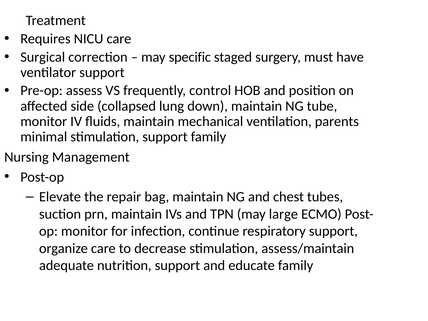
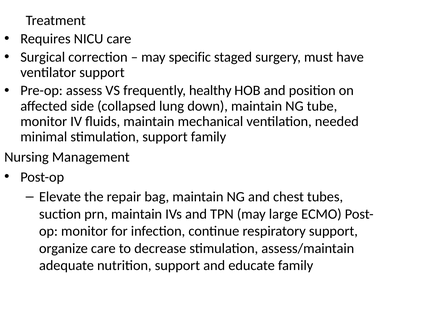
control: control -> healthy
parents: parents -> needed
